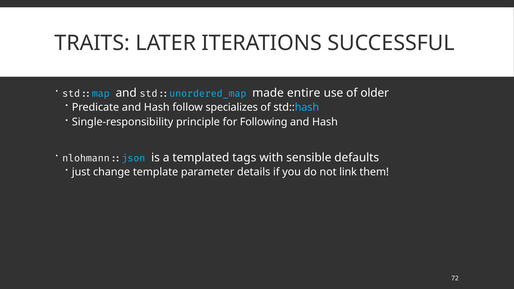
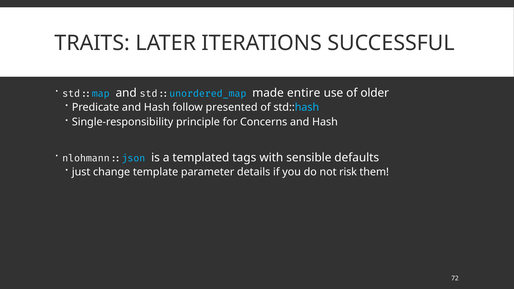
specializes: specializes -> presented
Following: Following -> Concerns
link: link -> risk
